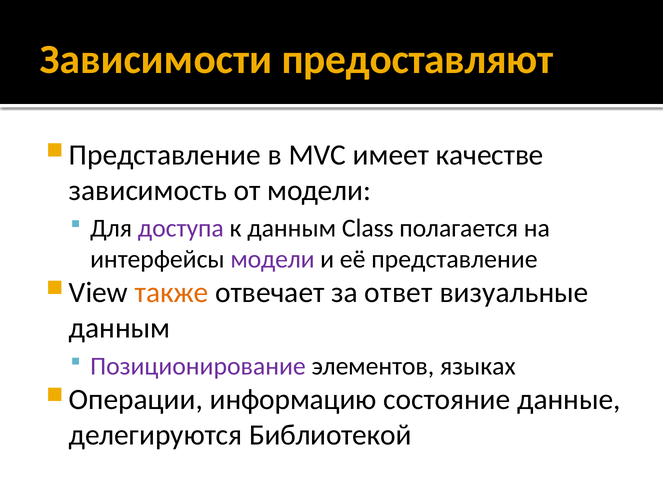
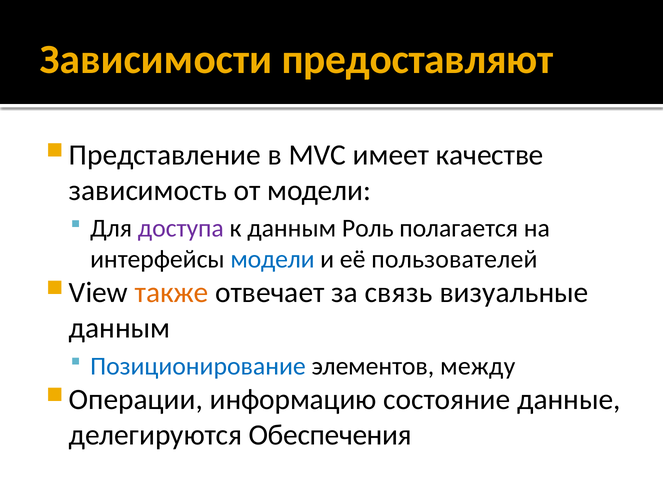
Class: Class -> Роль
модели at (273, 259) colour: purple -> blue
представление: представление -> пользователей
ответ: ответ -> связь
Позиционирование colour: purple -> blue
языках: языках -> между
Библиотекой: Библиотекой -> Обеспечения
